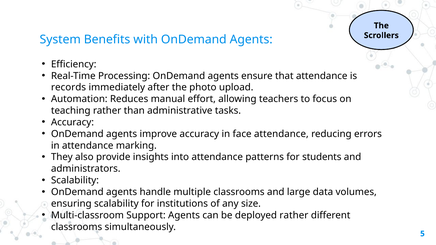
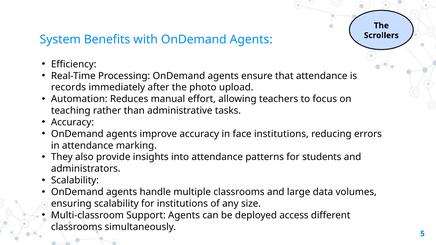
face attendance: attendance -> institutions
deployed rather: rather -> access
